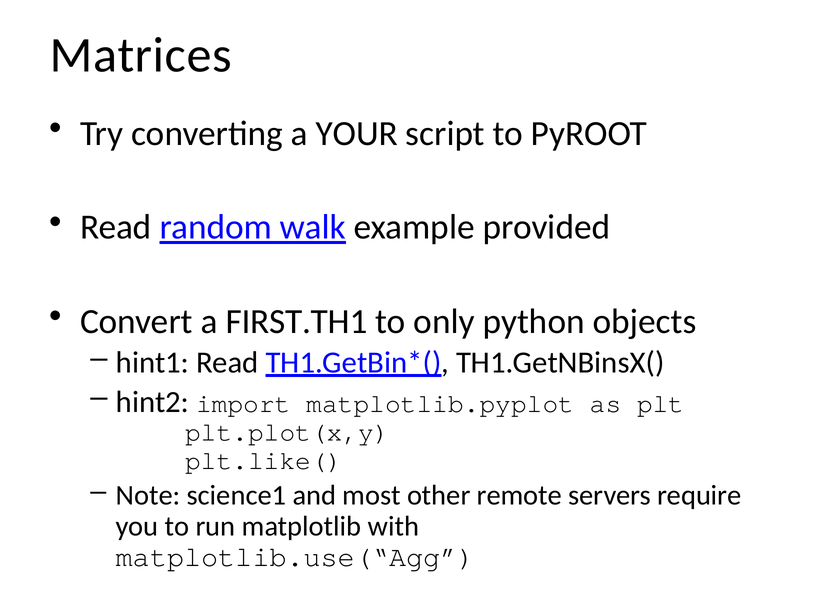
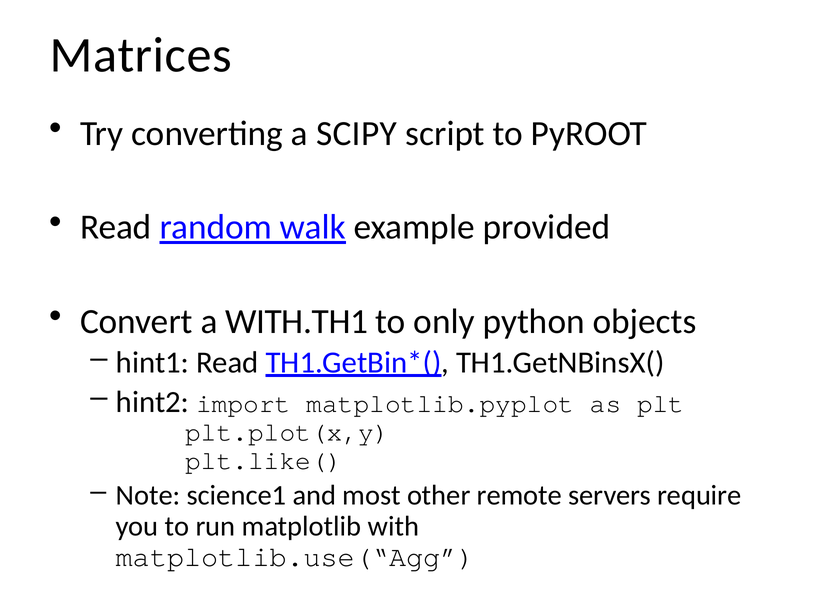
YOUR: YOUR -> SCIPY
FIRST.TH1: FIRST.TH1 -> WITH.TH1
